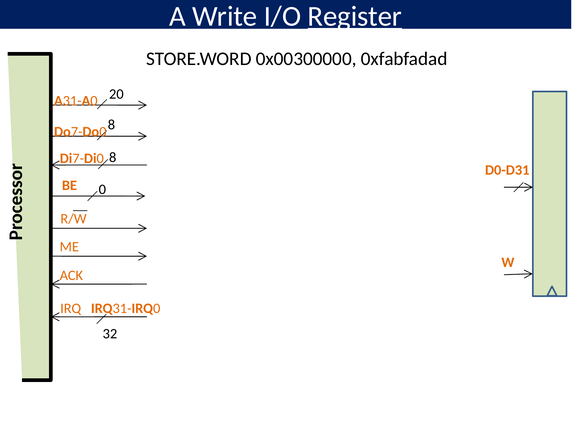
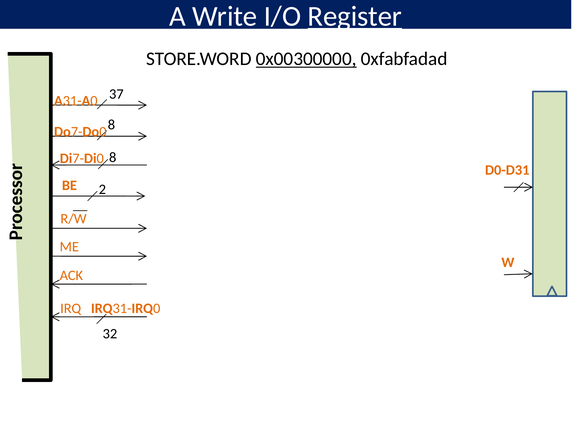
0x00300000 underline: none -> present
20: 20 -> 37
0: 0 -> 2
